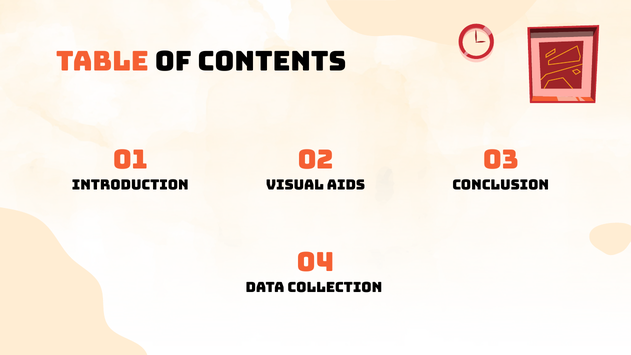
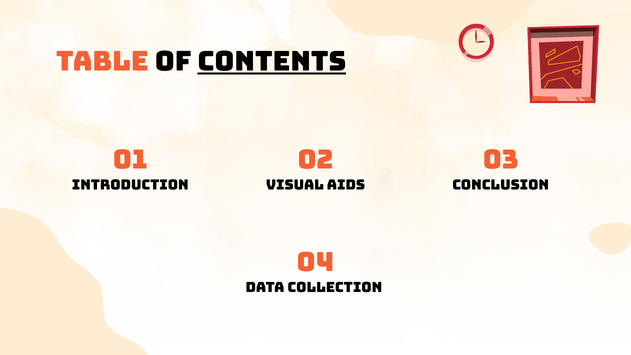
contents underline: none -> present
